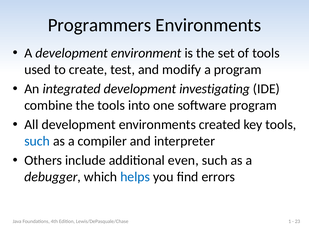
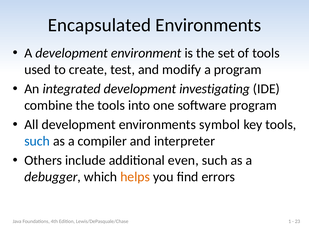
Programmers: Programmers -> Encapsulated
created: created -> symbol
helps colour: blue -> orange
